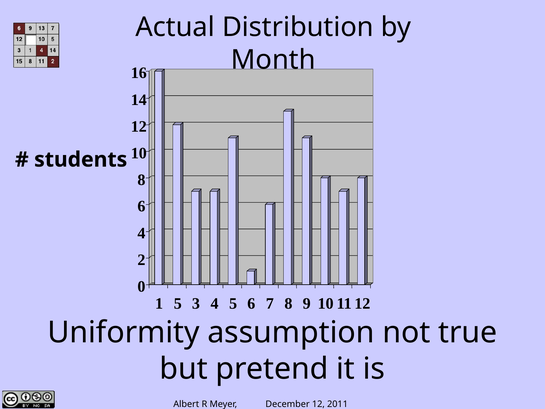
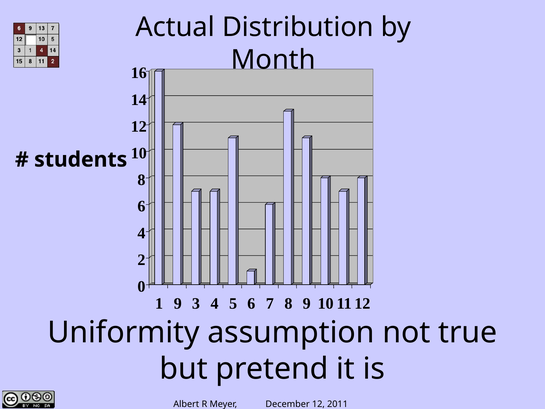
1 5: 5 -> 9
